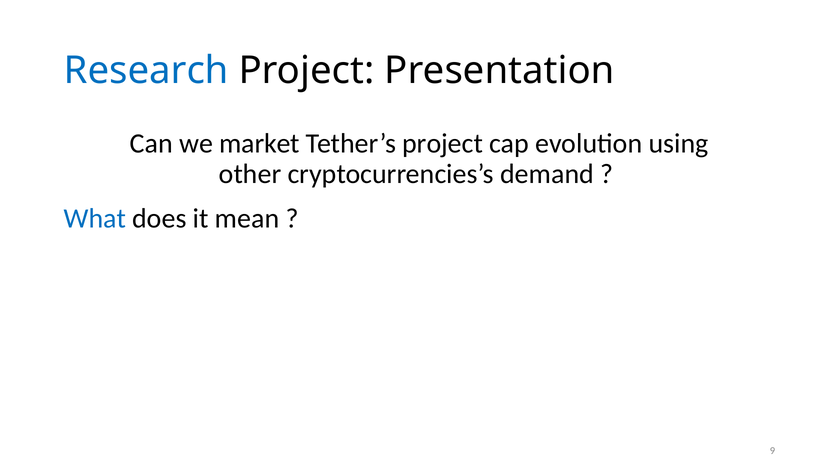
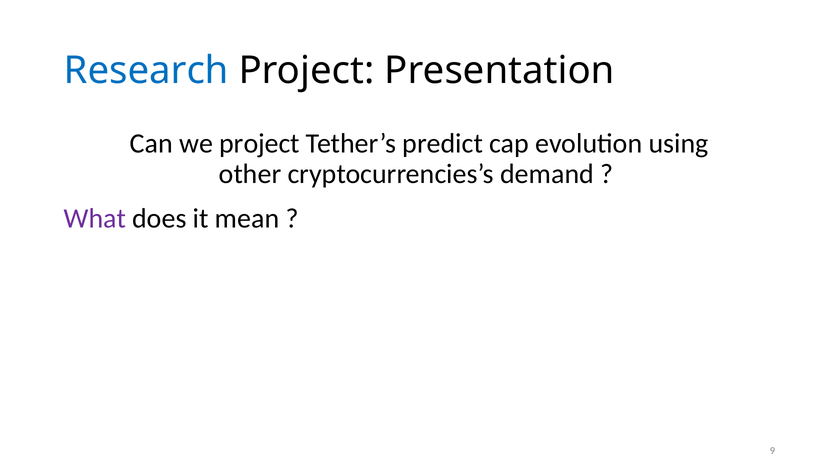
we market: market -> project
Tether’s project: project -> predict
What colour: blue -> purple
